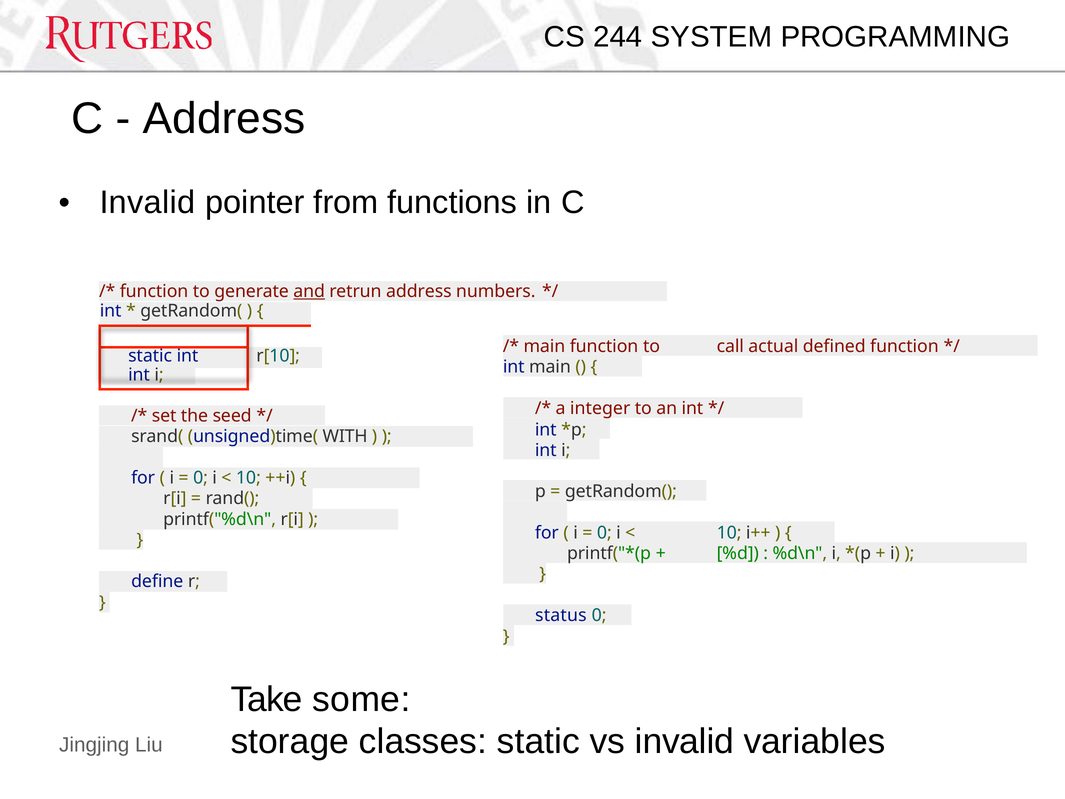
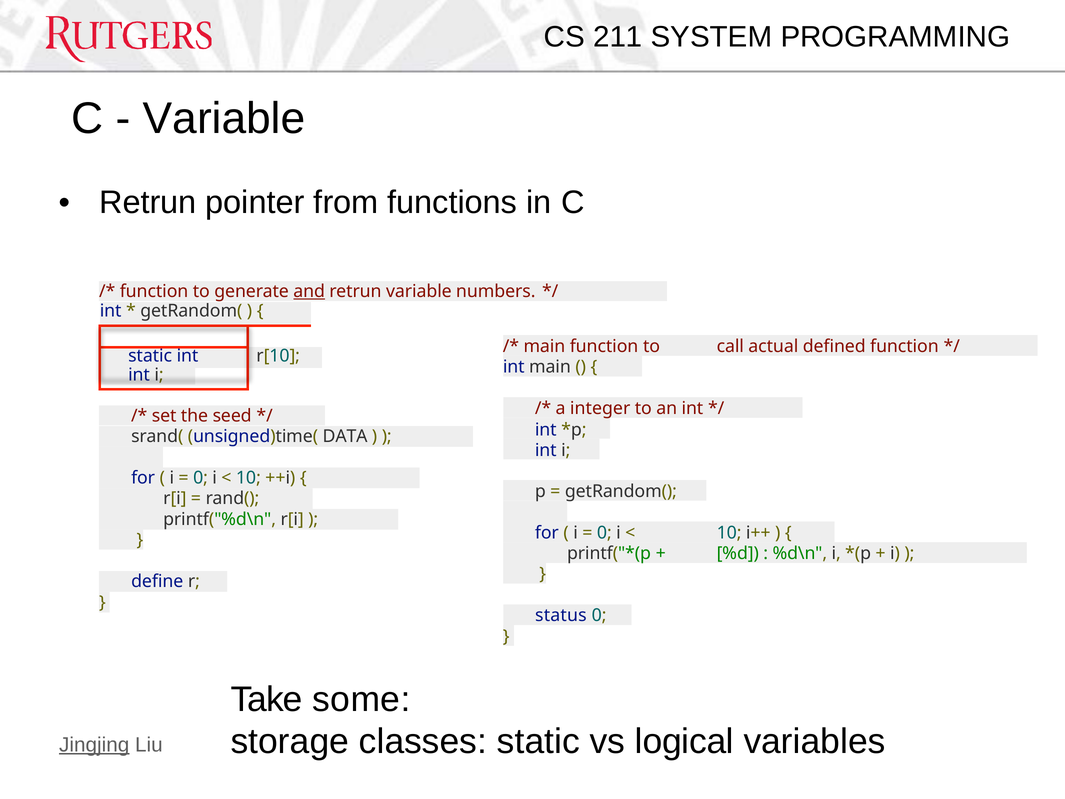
244: 244 -> 211
Address at (224, 118): Address -> Variable
Invalid at (148, 202): Invalid -> Retrun
retrun address: address -> variable
WITH: WITH -> DATA
vs invalid: invalid -> logical
Jingjing underline: none -> present
